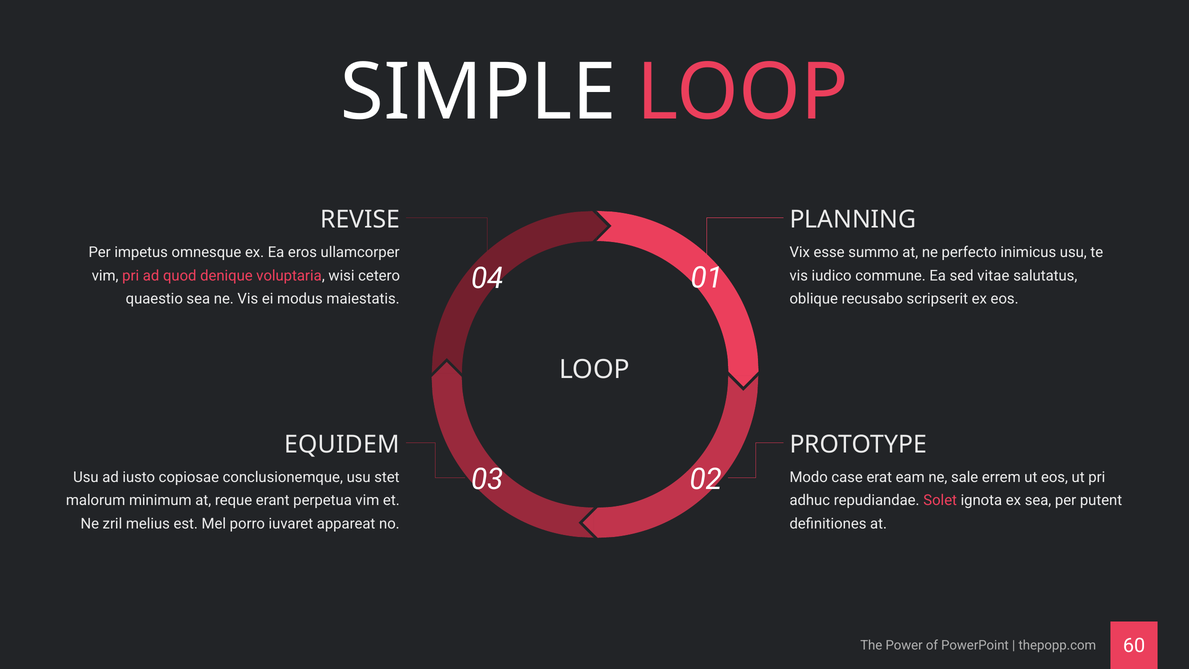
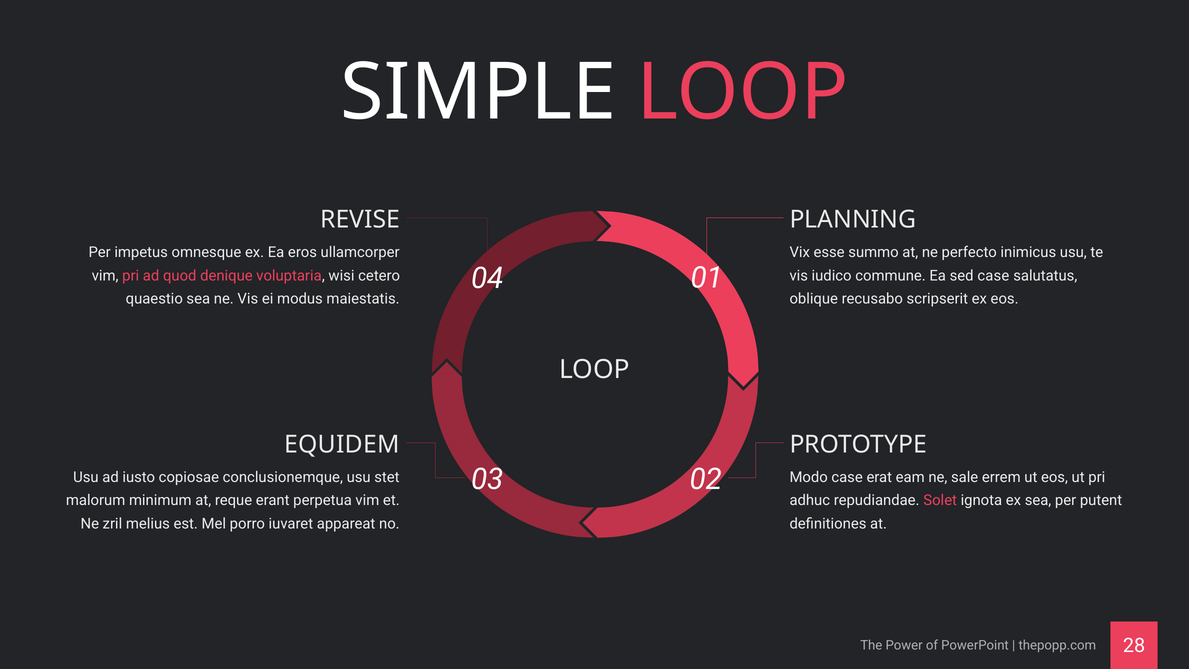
sed vitae: vitae -> case
60: 60 -> 28
